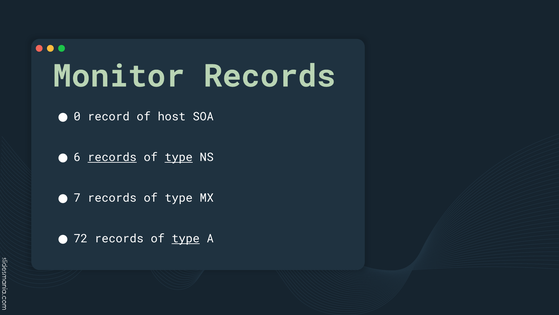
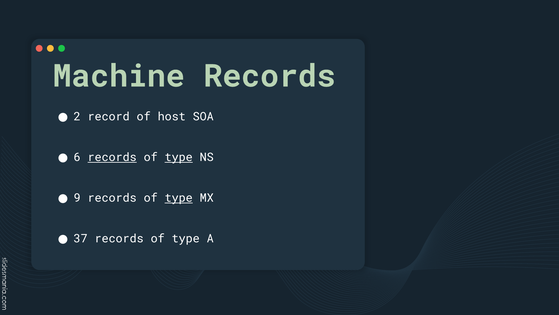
Monitor: Monitor -> Machine
0: 0 -> 2
7: 7 -> 9
type at (179, 198) underline: none -> present
72: 72 -> 37
type at (186, 238) underline: present -> none
